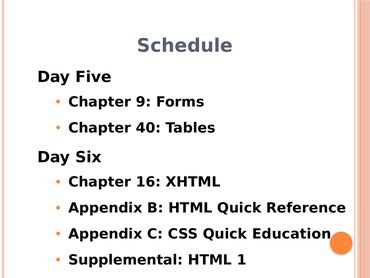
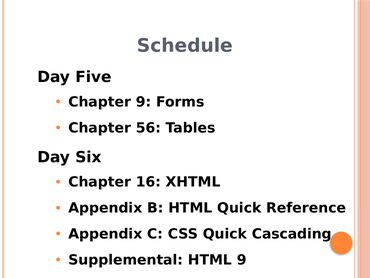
40: 40 -> 56
Education: Education -> Cascading
HTML 1: 1 -> 9
